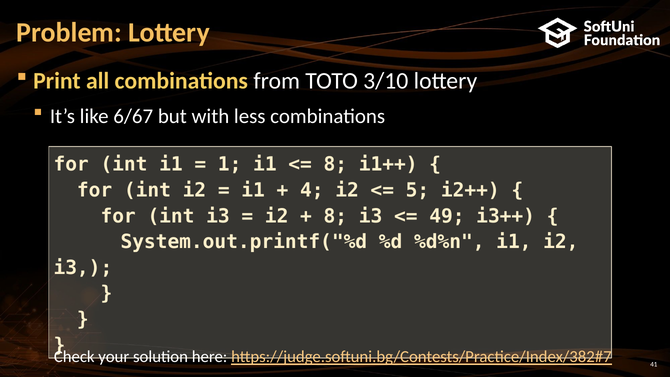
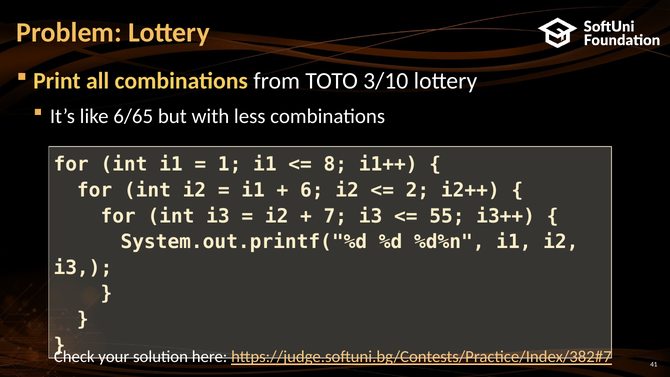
6/67: 6/67 -> 6/65
4: 4 -> 6
5: 5 -> 2
8 at (335, 216): 8 -> 7
49: 49 -> 55
